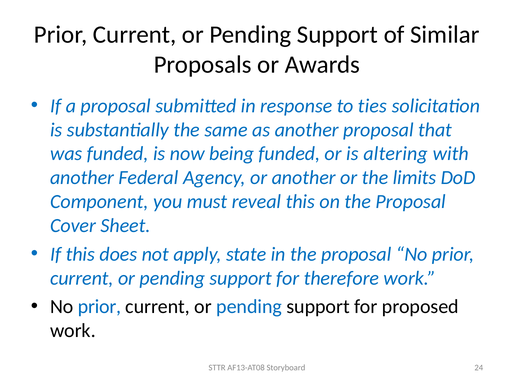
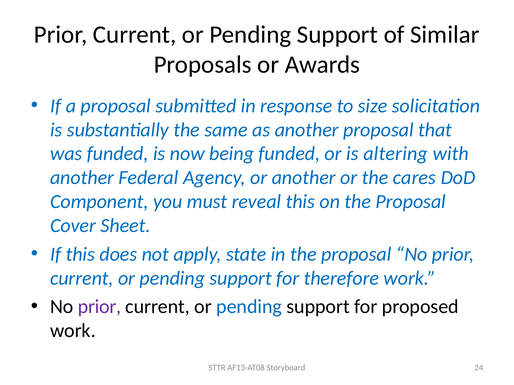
ties: ties -> size
limits: limits -> cares
prior at (99, 307) colour: blue -> purple
